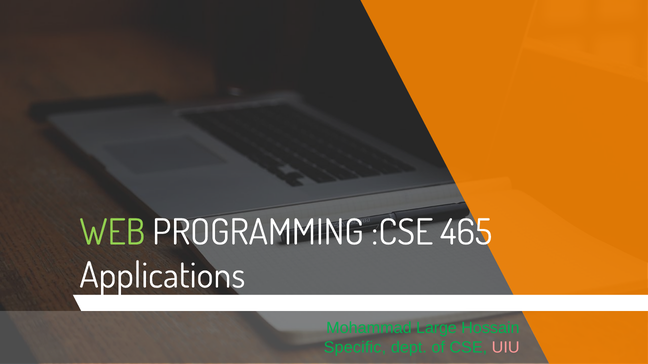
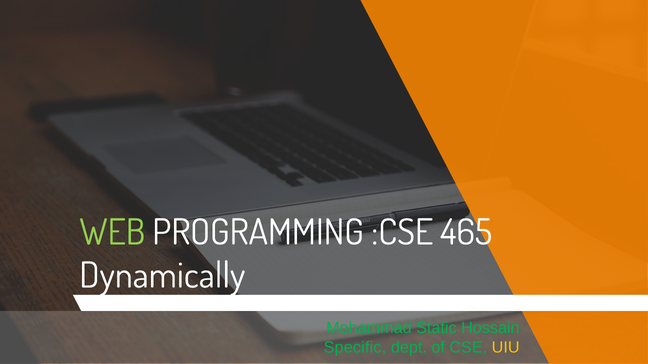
Applications: Applications -> Dynamically
Large: Large -> Static
UIU colour: pink -> yellow
